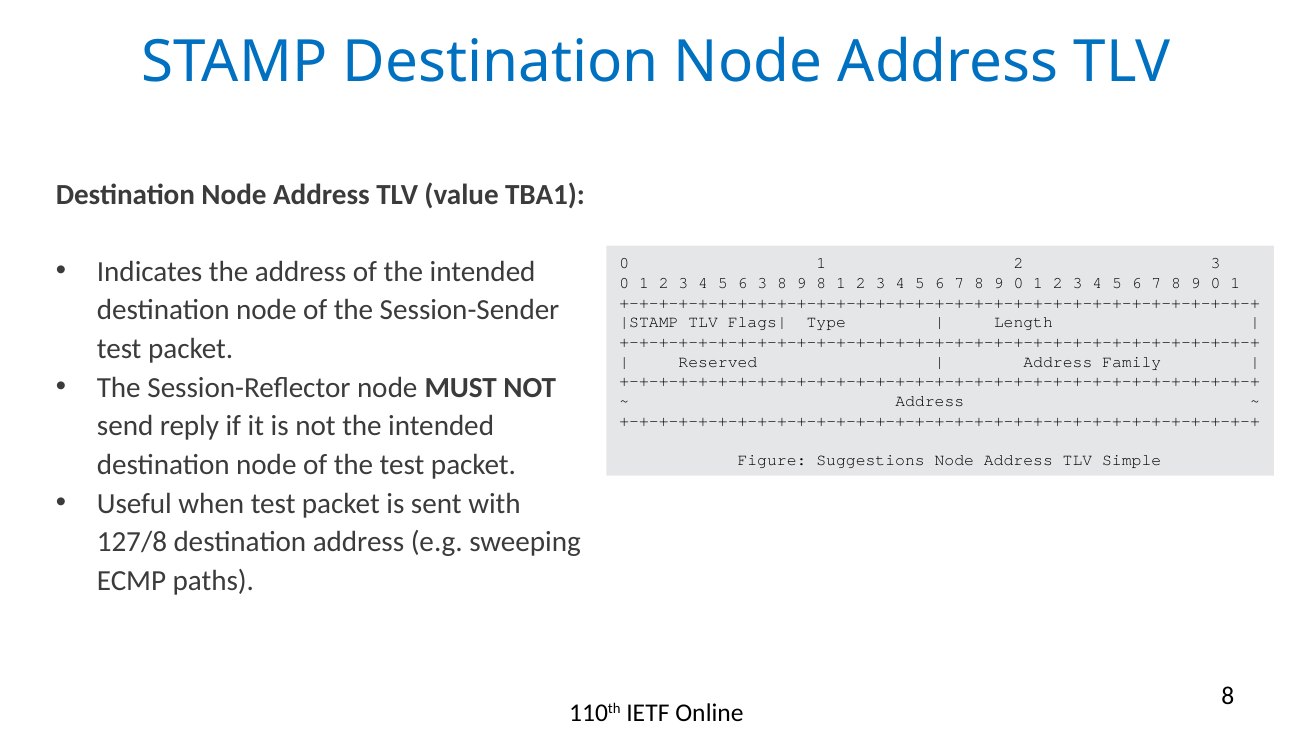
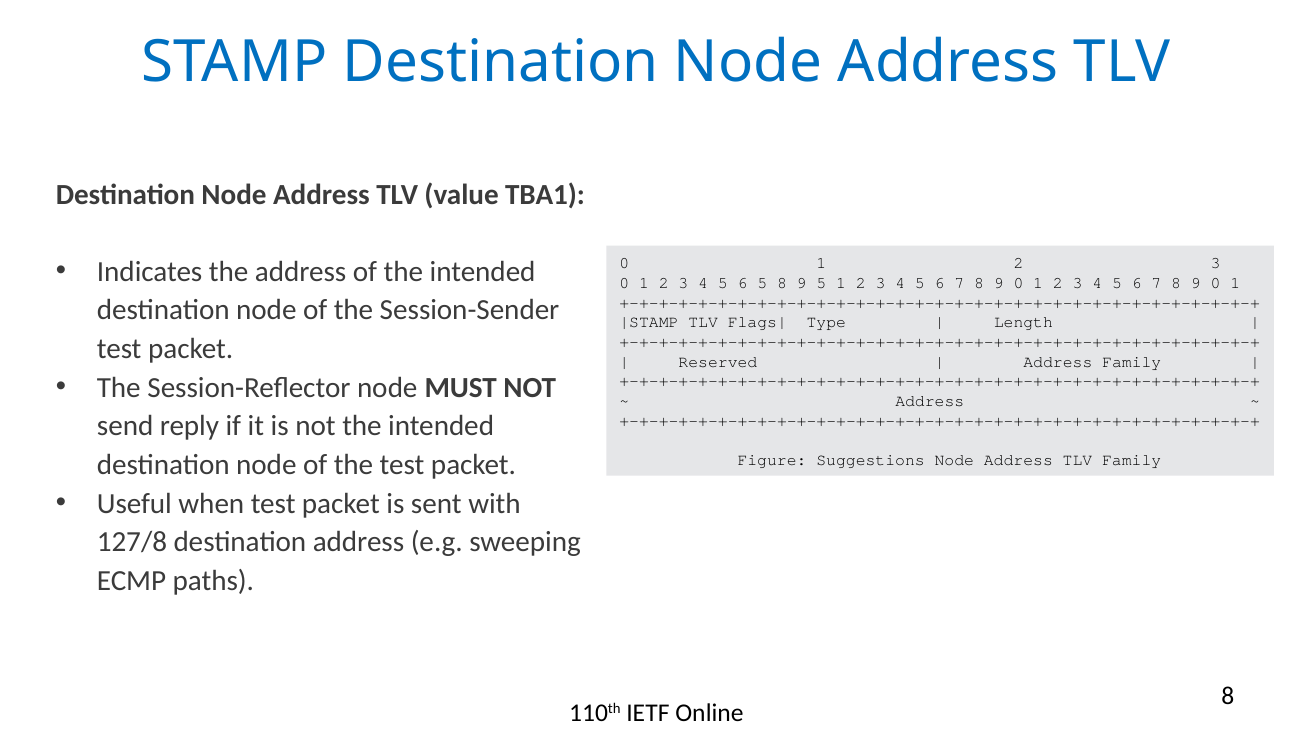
6 3: 3 -> 5
9 8: 8 -> 5
TLV Simple: Simple -> Family
